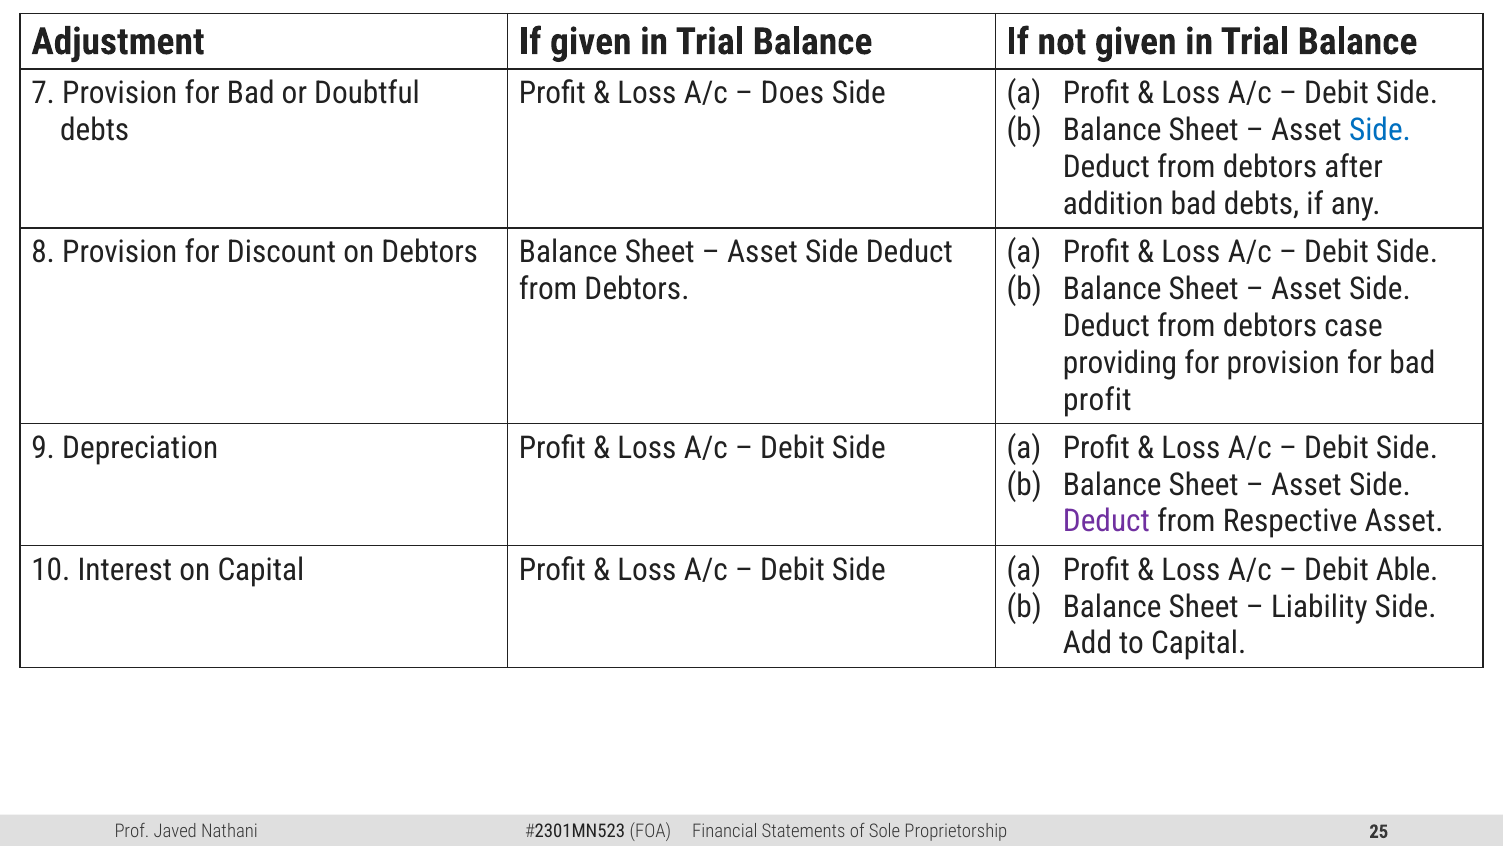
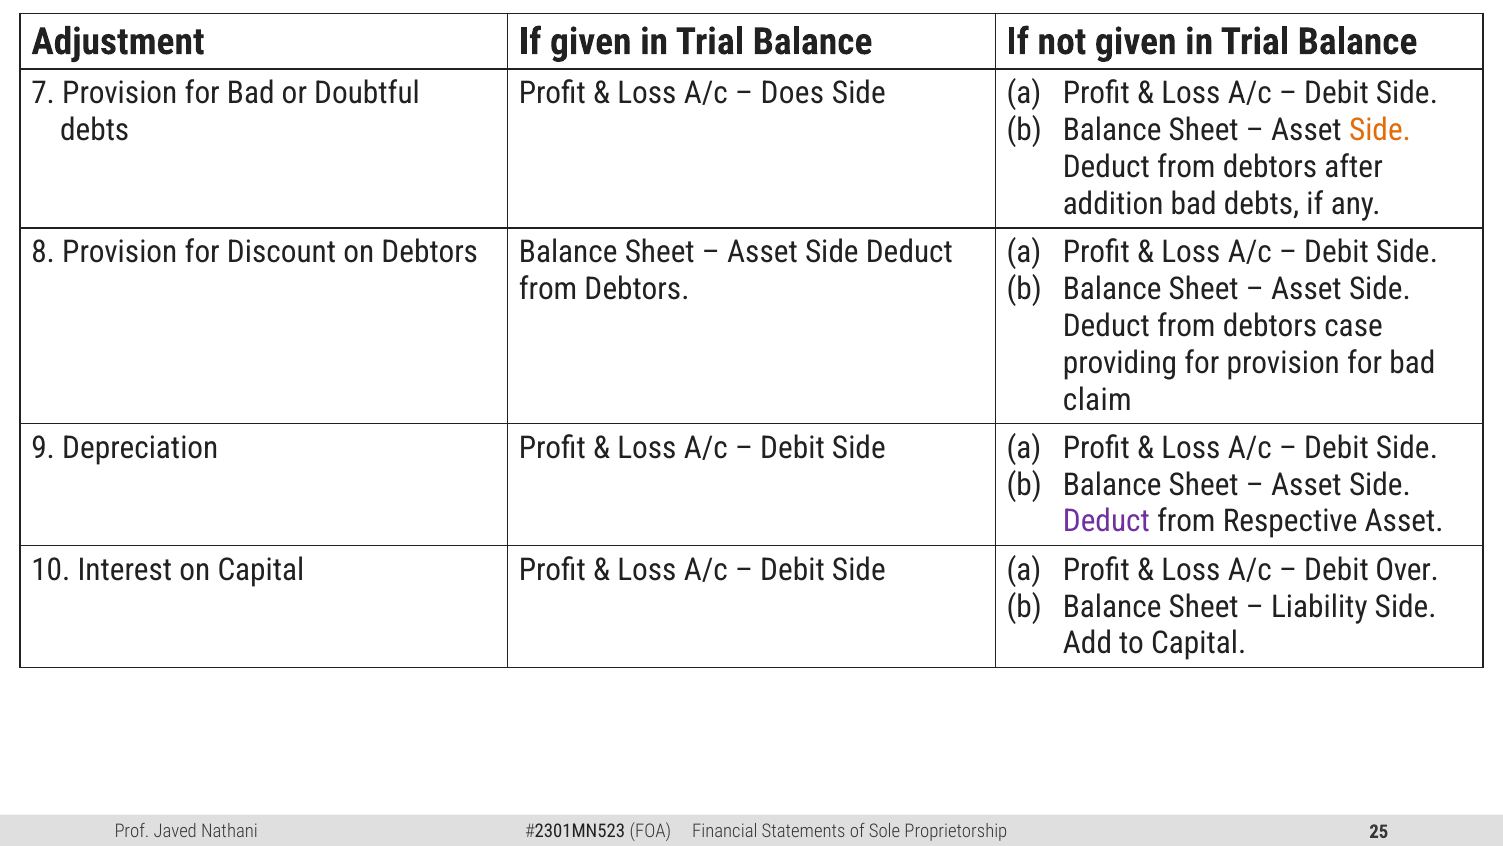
Side at (1380, 130) colour: blue -> orange
profit at (1097, 399): profit -> claim
Able: Able -> Over
